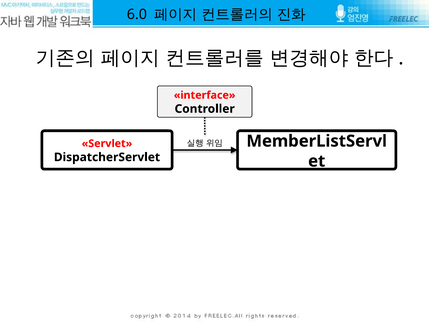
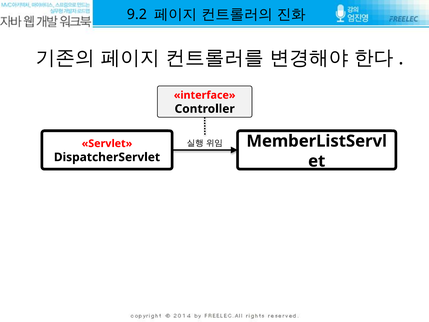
6.0: 6.0 -> 9.2
